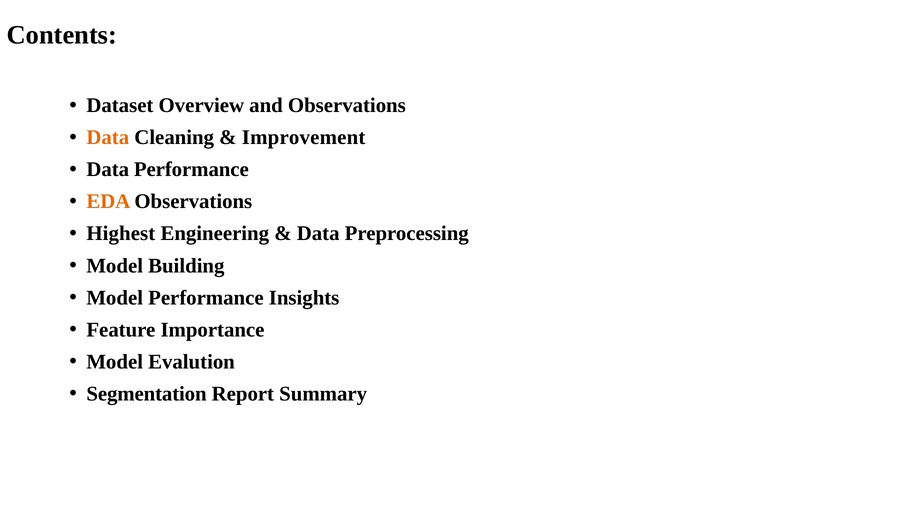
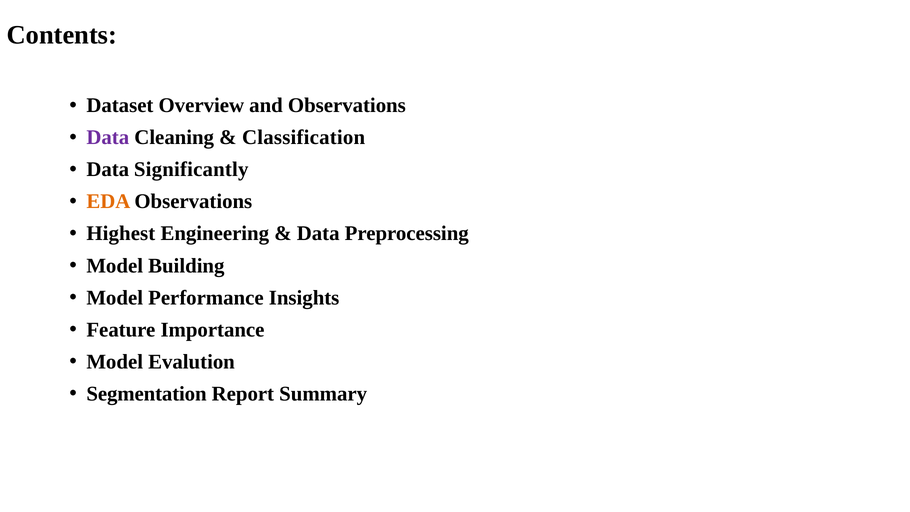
Data at (108, 138) colour: orange -> purple
Improvement: Improvement -> Classification
Data Performance: Performance -> Significantly
